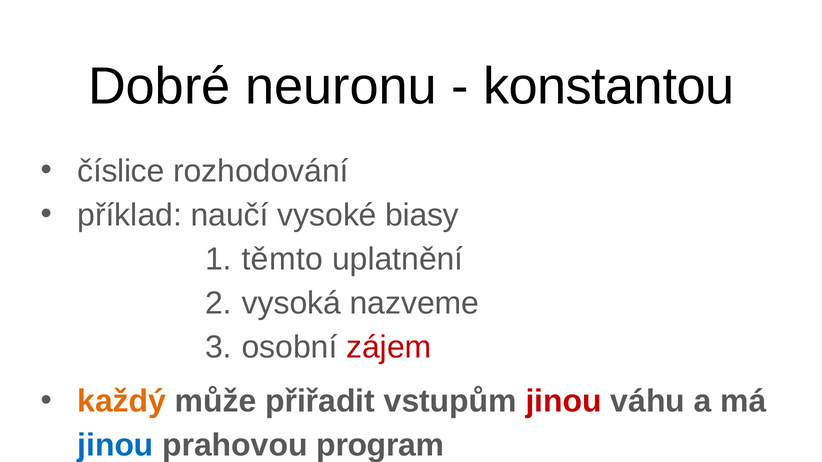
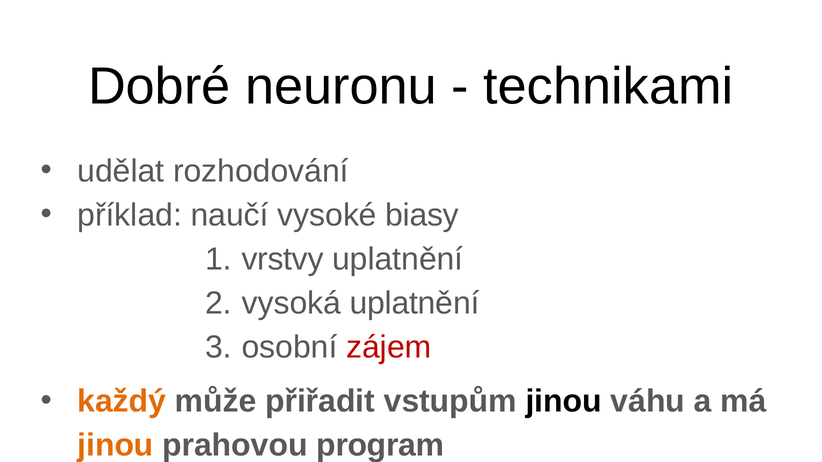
konstantou: konstantou -> technikami
číslice: číslice -> udělat
těmto: těmto -> vrstvy
vysoká nazveme: nazveme -> uplatnění
jinou at (564, 402) colour: red -> black
jinou at (115, 446) colour: blue -> orange
